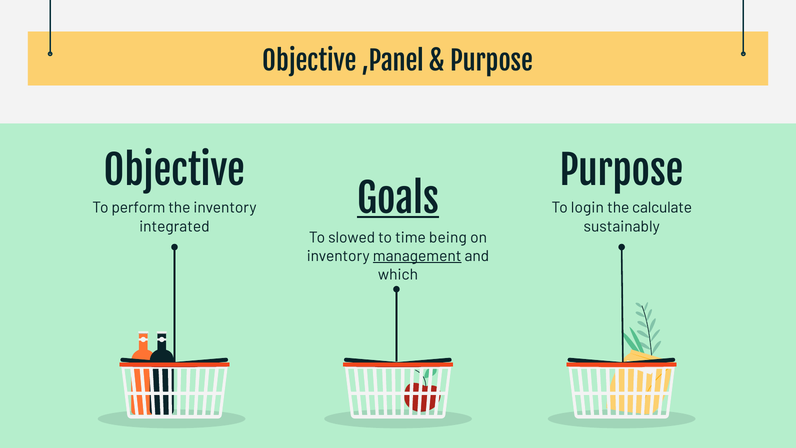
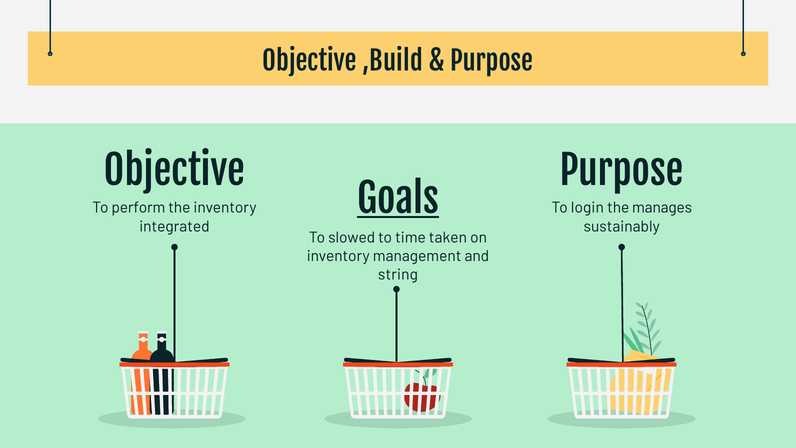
,Panel: ,Panel -> ,Build
calculate: calculate -> manages
being: being -> taken
management underline: present -> none
which: which -> string
